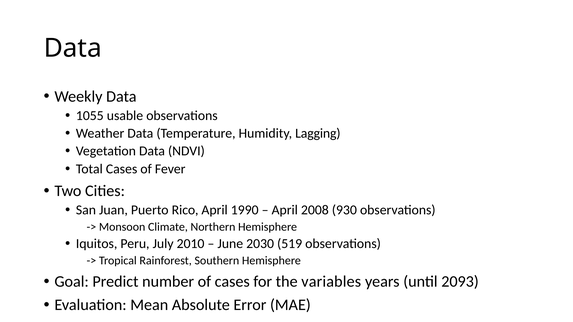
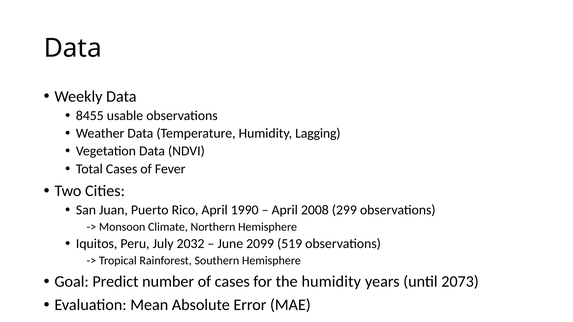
1055: 1055 -> 8455
930: 930 -> 299
2010: 2010 -> 2032
2030: 2030 -> 2099
the variables: variables -> humidity
2093: 2093 -> 2073
